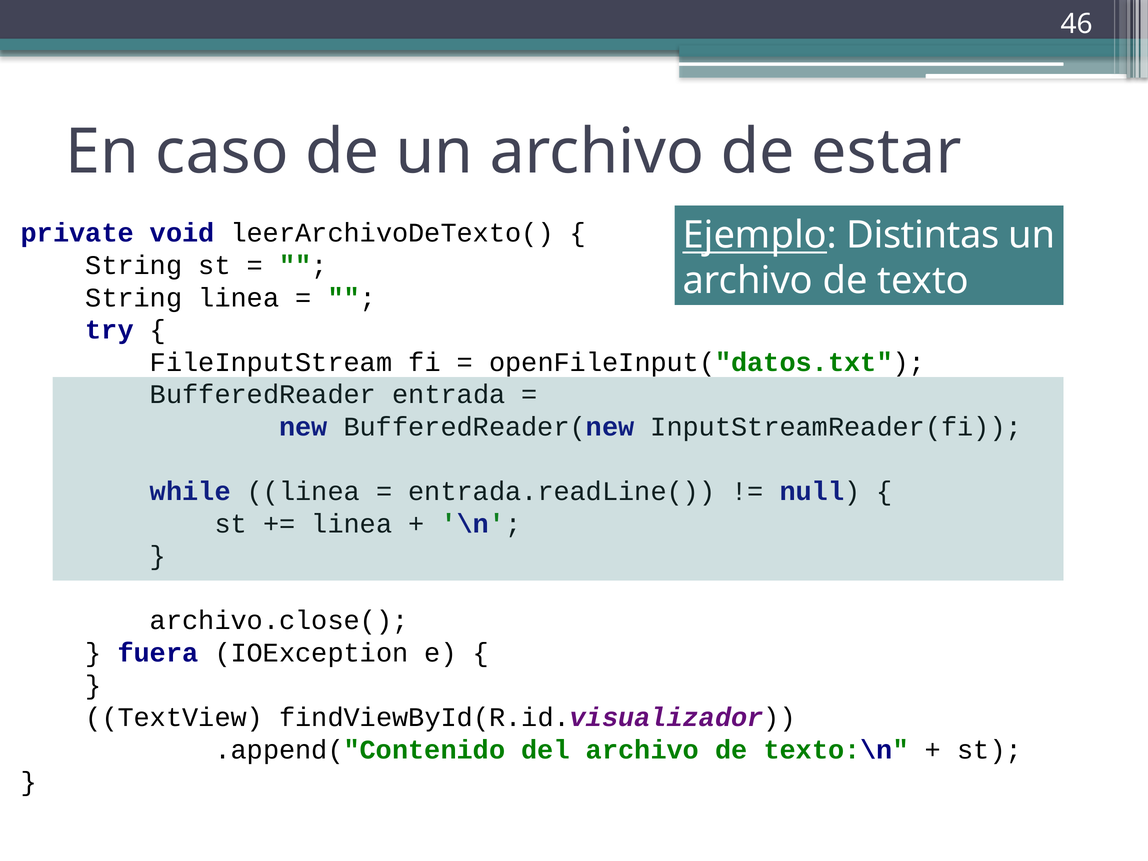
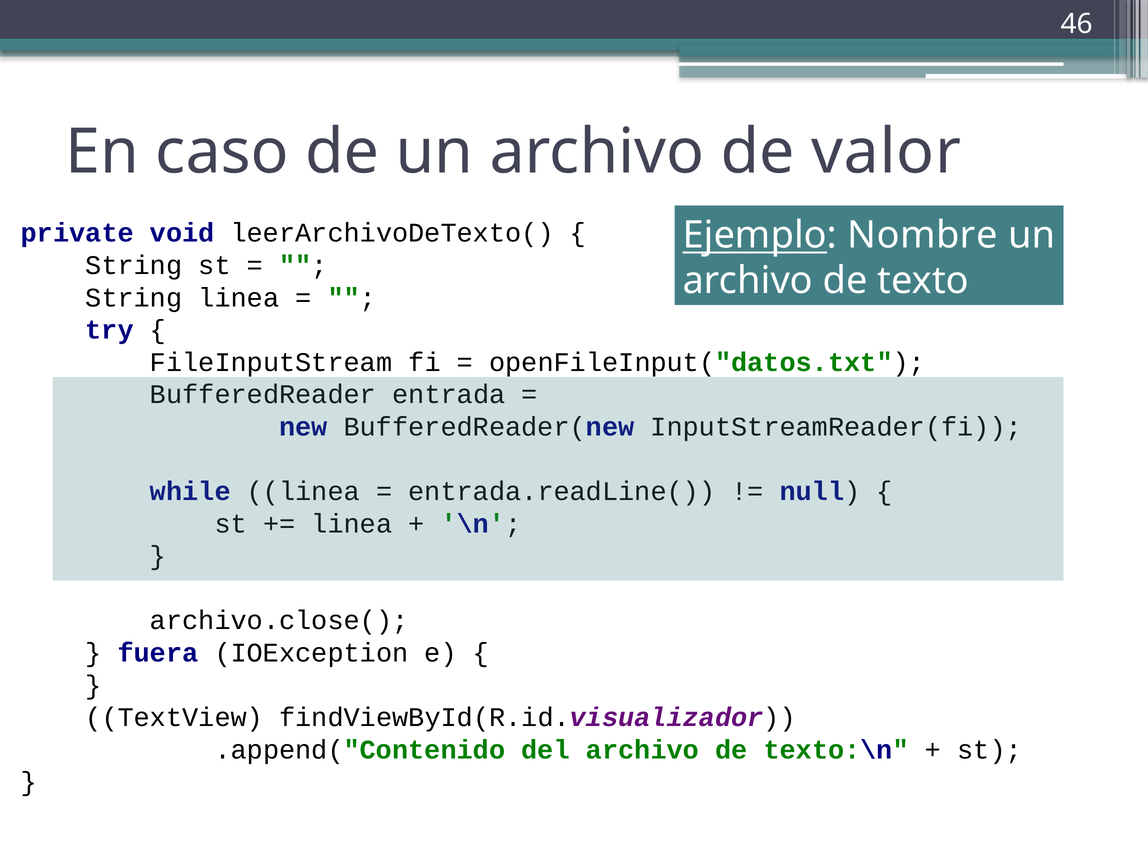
estar: estar -> valor
Distintas: Distintas -> Nombre
